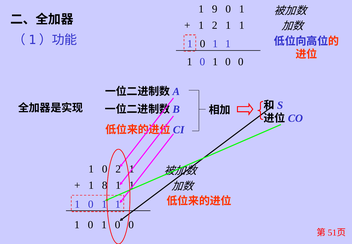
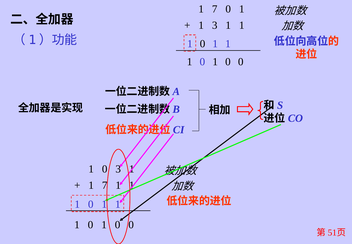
9 at (215, 9): 9 -> 7
1 2: 2 -> 3
0 2: 2 -> 3
8 at (105, 185): 8 -> 7
